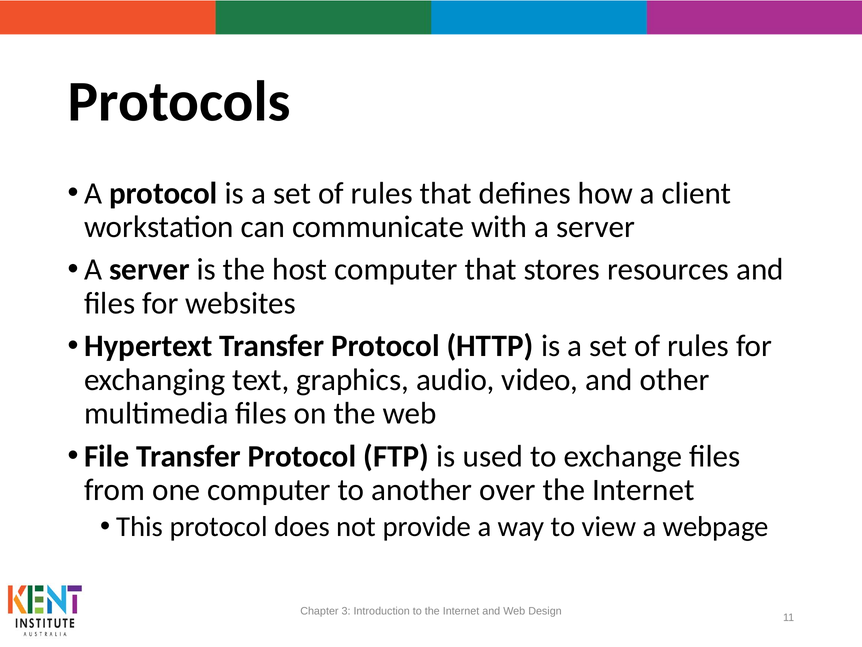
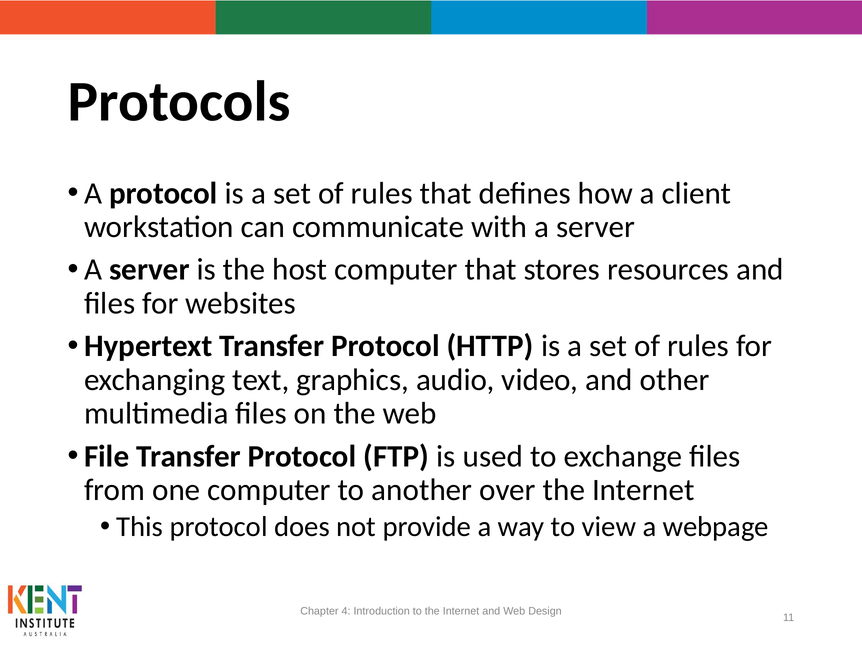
3: 3 -> 4
